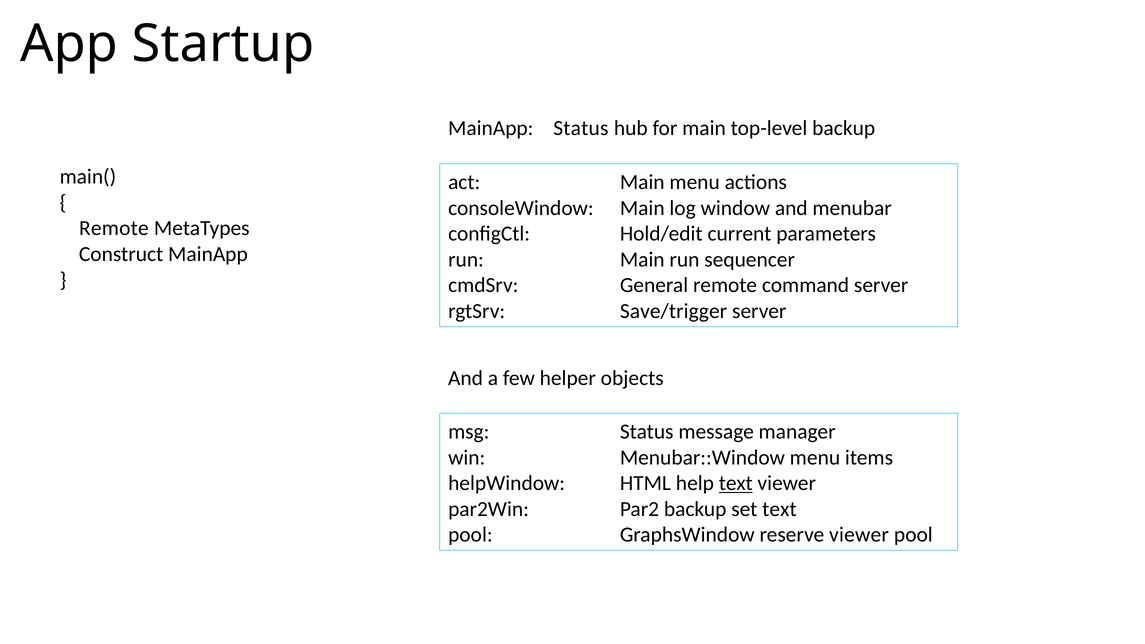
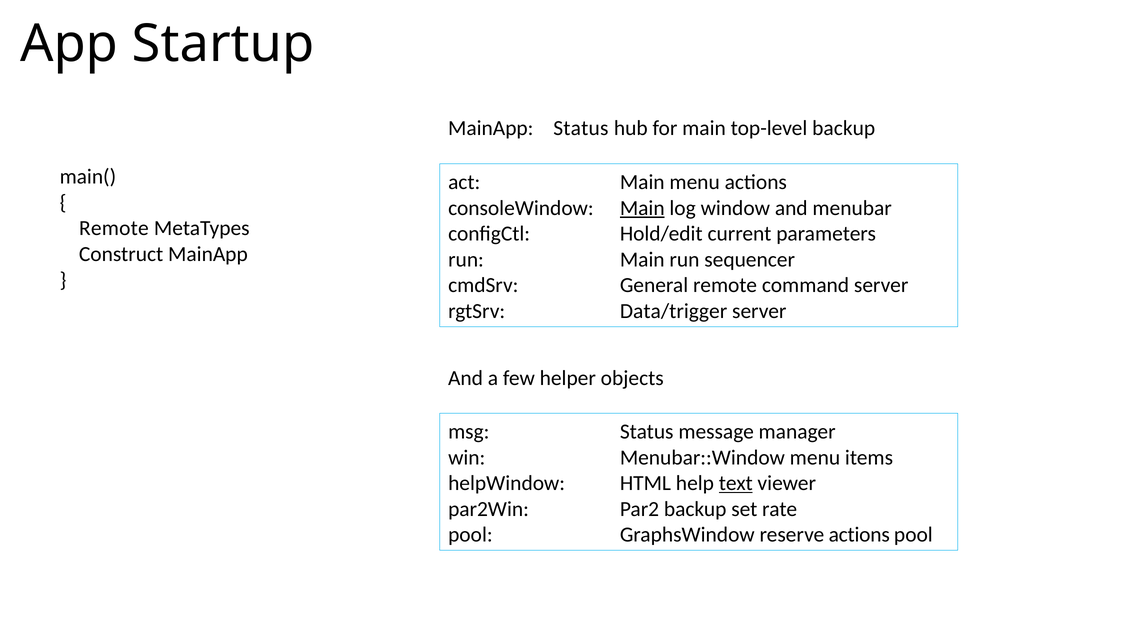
Main at (642, 208) underline: none -> present
Save/trigger: Save/trigger -> Data/trigger
set text: text -> rate
reserve viewer: viewer -> actions
